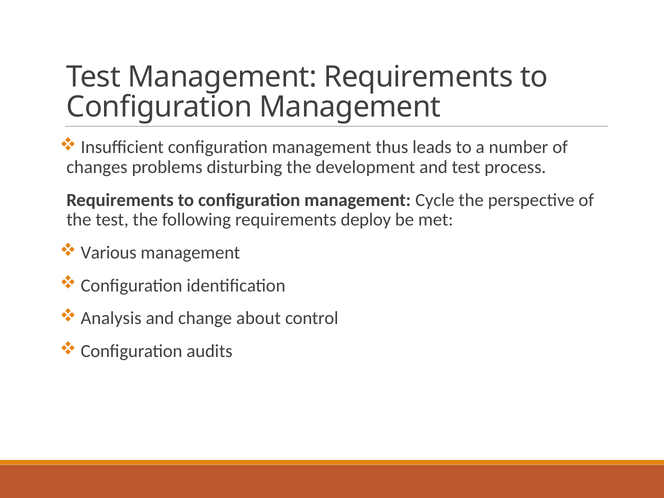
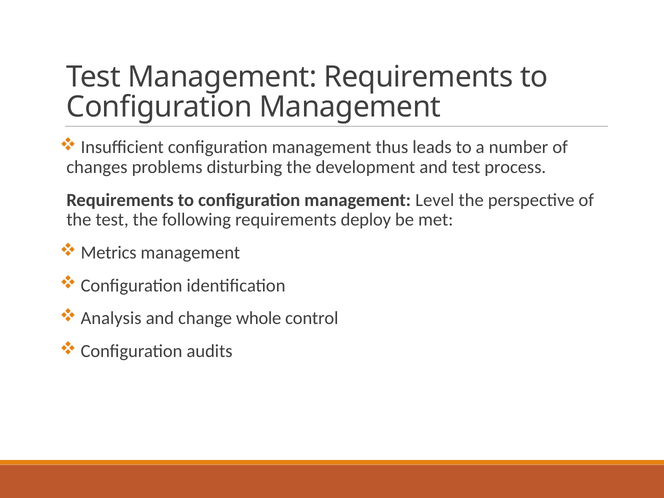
Cycle: Cycle -> Level
Various: Various -> Metrics
about: about -> whole
